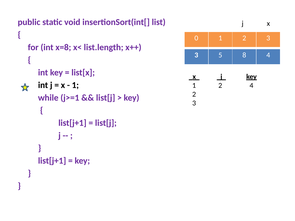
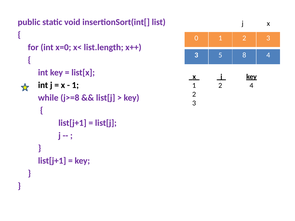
x=8: x=8 -> x=0
j>=1: j>=1 -> j>=8
